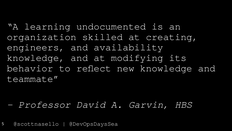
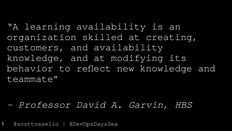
learning undocumented: undocumented -> availability
engineers: engineers -> customers
